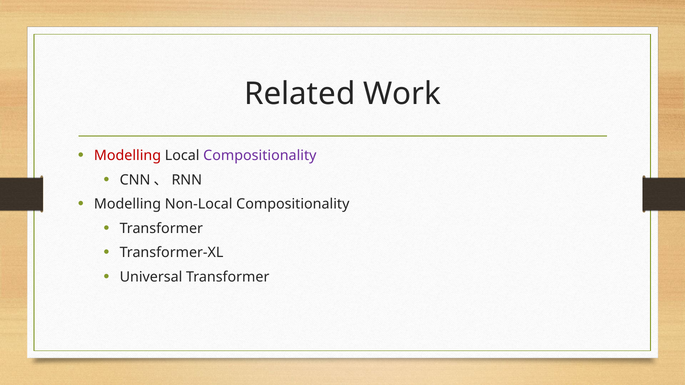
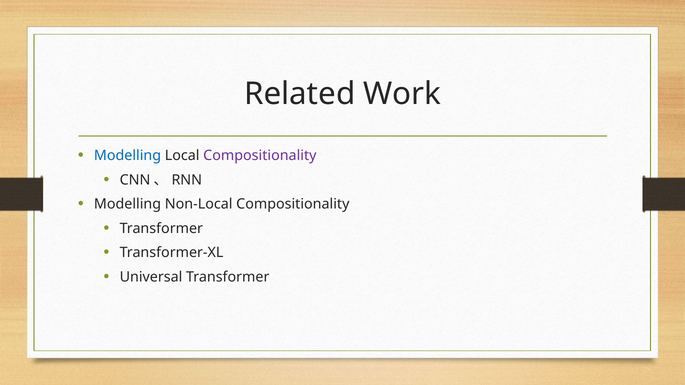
Modelling at (128, 156) colour: red -> blue
